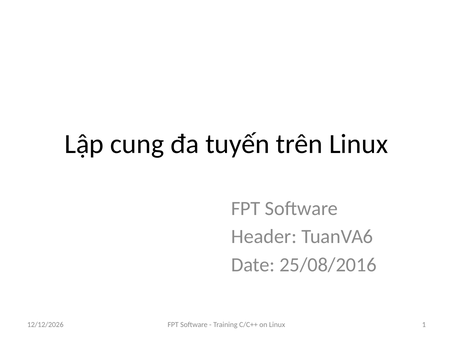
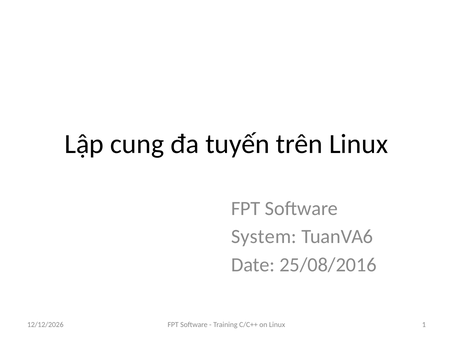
Header: Header -> System
